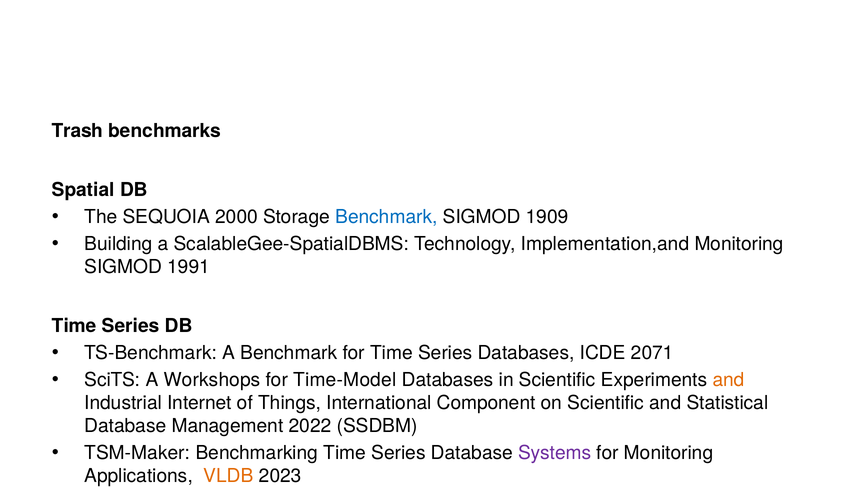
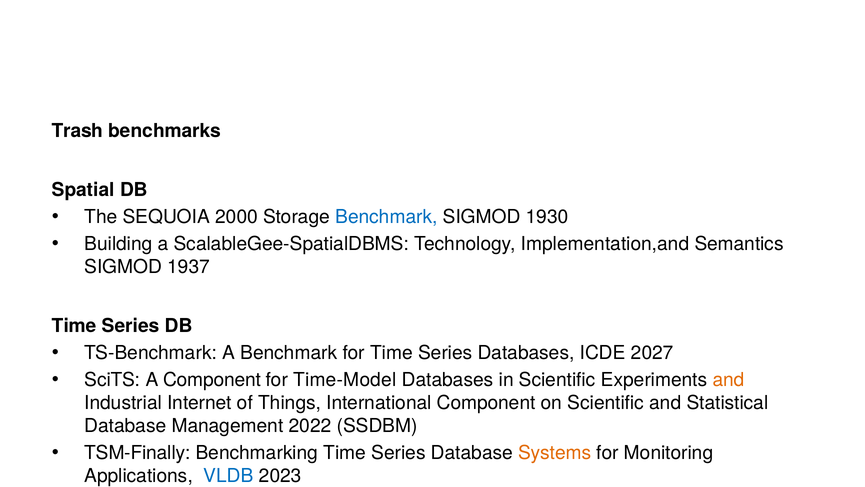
1909: 1909 -> 1930
Implementation,and Monitoring: Monitoring -> Semantics
1991: 1991 -> 1937
2071: 2071 -> 2027
A Workshops: Workshops -> Component
TSM-Maker: TSM-Maker -> TSM-Finally
Systems at (555, 453) colour: purple -> orange
VLDB at (228, 476) colour: orange -> blue
